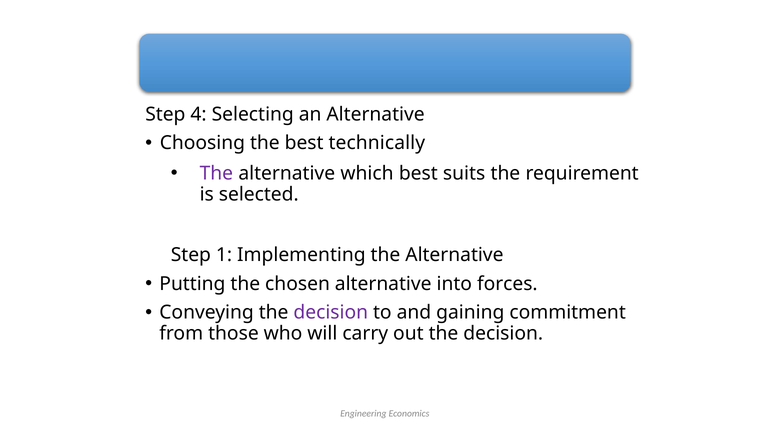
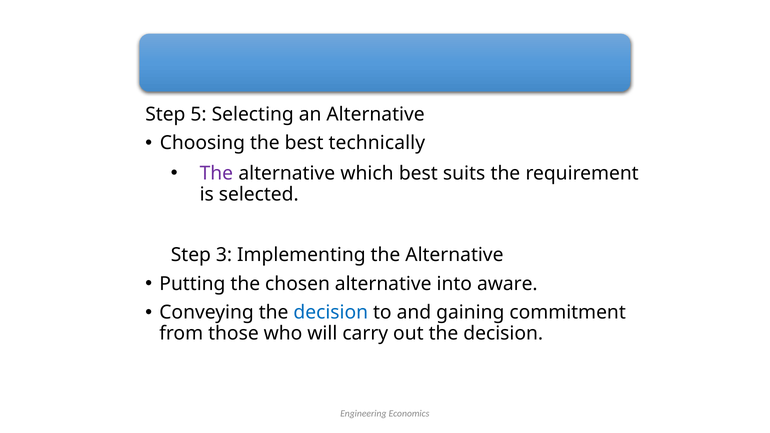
4: 4 -> 5
1: 1 -> 3
forces: forces -> aware
decision at (331, 313) colour: purple -> blue
